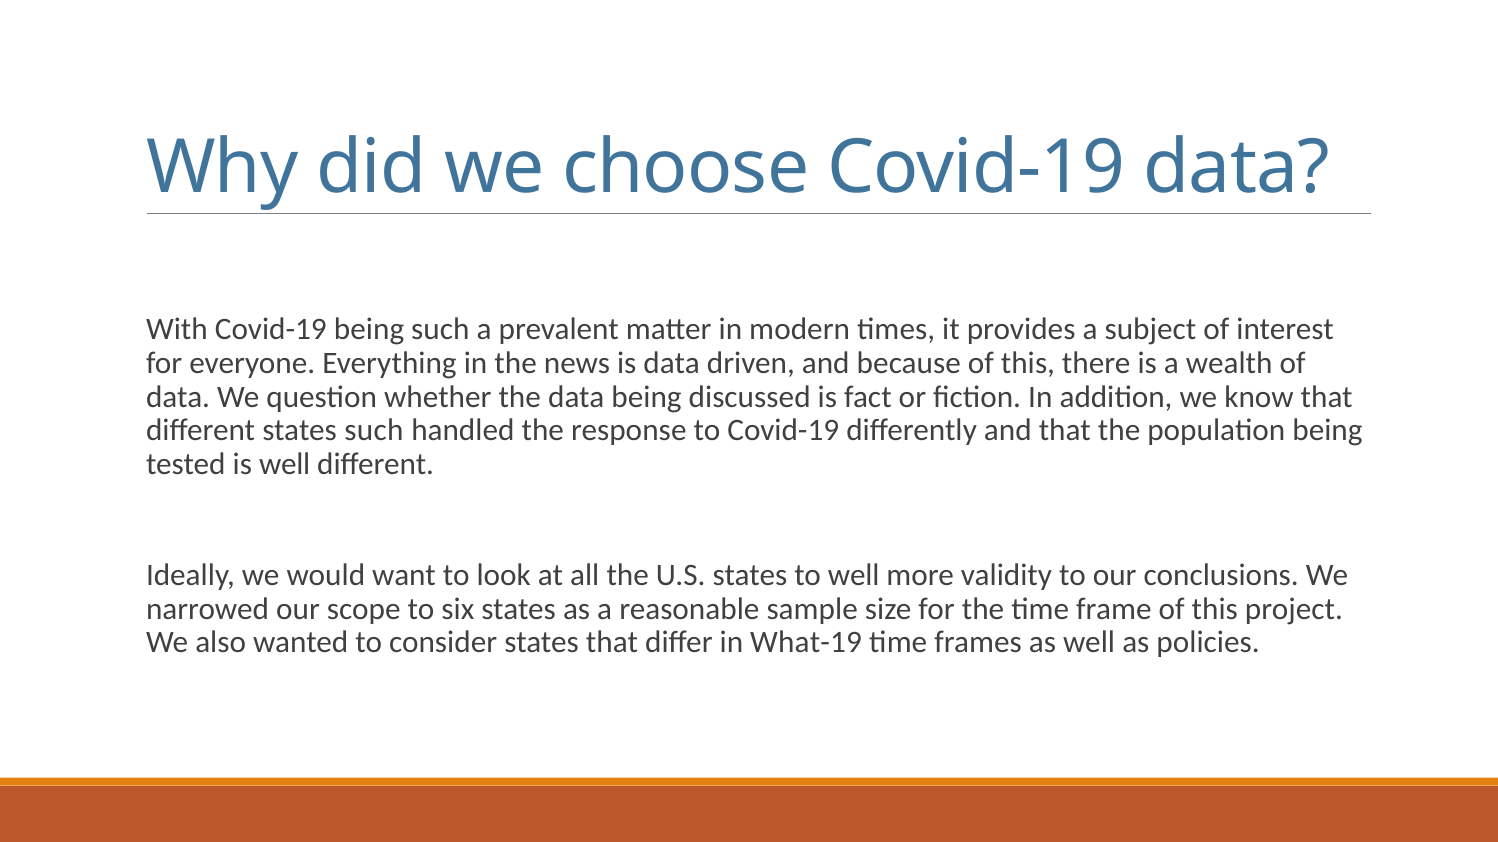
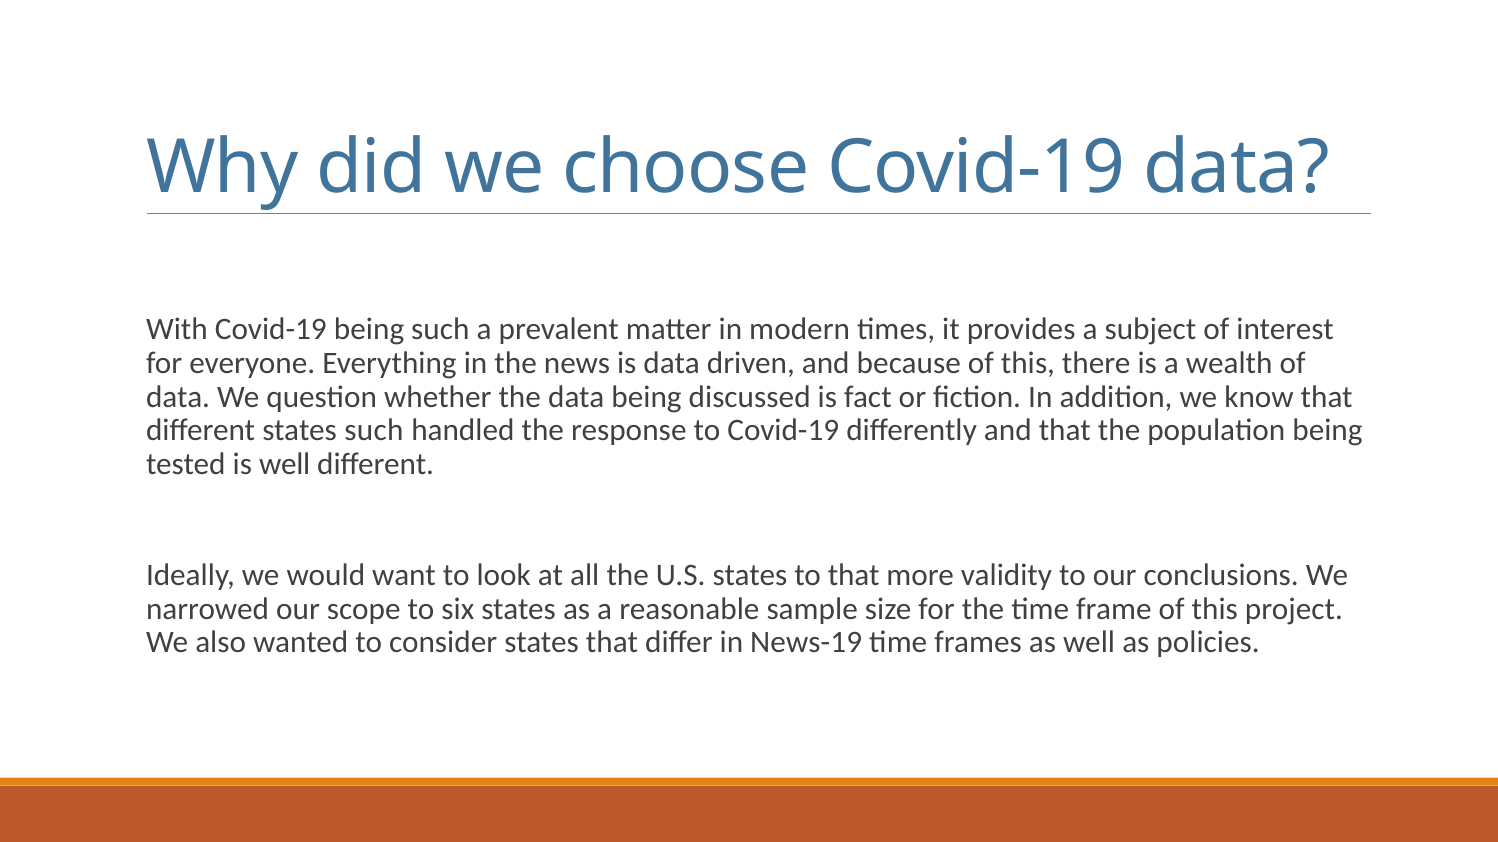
to well: well -> that
What-19: What-19 -> News-19
